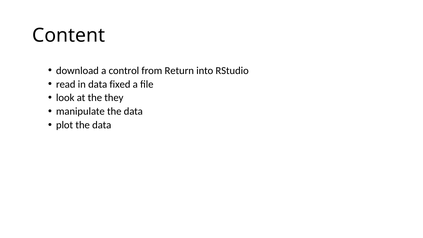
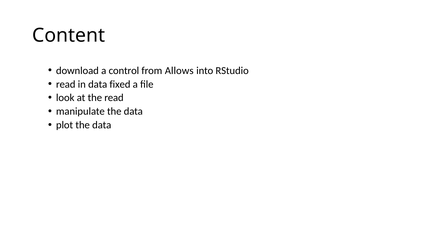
Return: Return -> Allows
the they: they -> read
